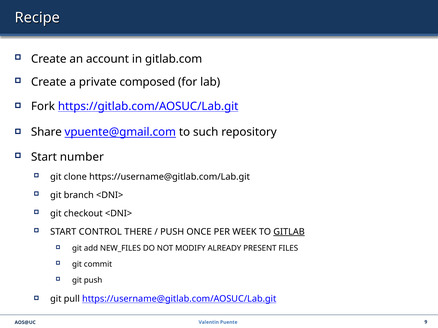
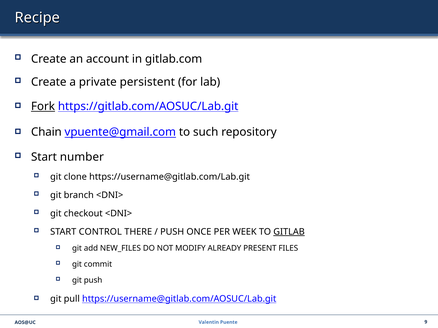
composed: composed -> persistent
Fork underline: none -> present
Share: Share -> Chain
